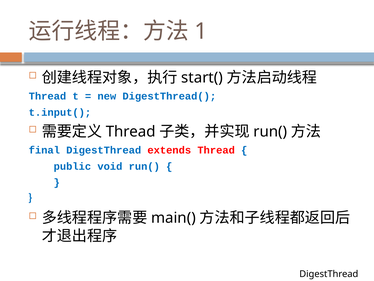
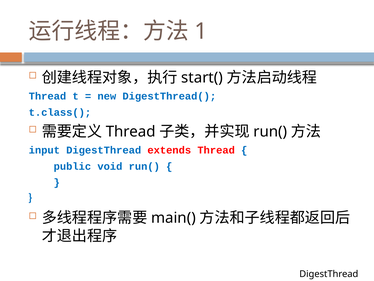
t.input(: t.input( -> t.class(
final: final -> input
